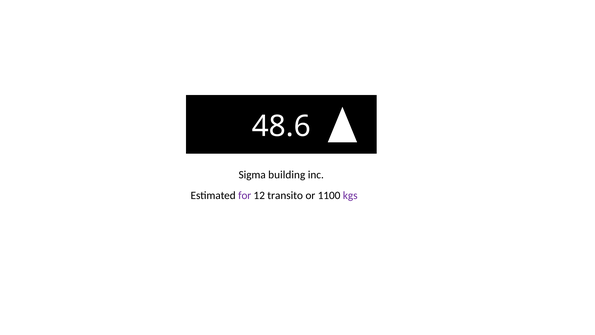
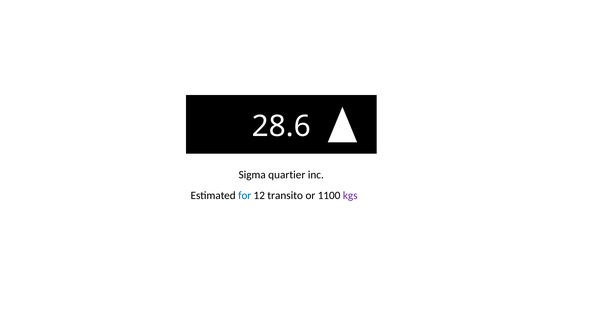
48.6: 48.6 -> 28.6
building: building -> quartier
for colour: purple -> blue
